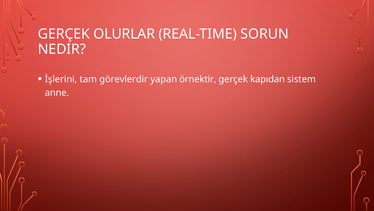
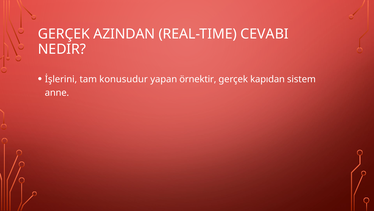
OLURLAR: OLURLAR -> AZINDAN
SORUN: SORUN -> CEVABI
görevlerdir: görevlerdir -> konusudur
